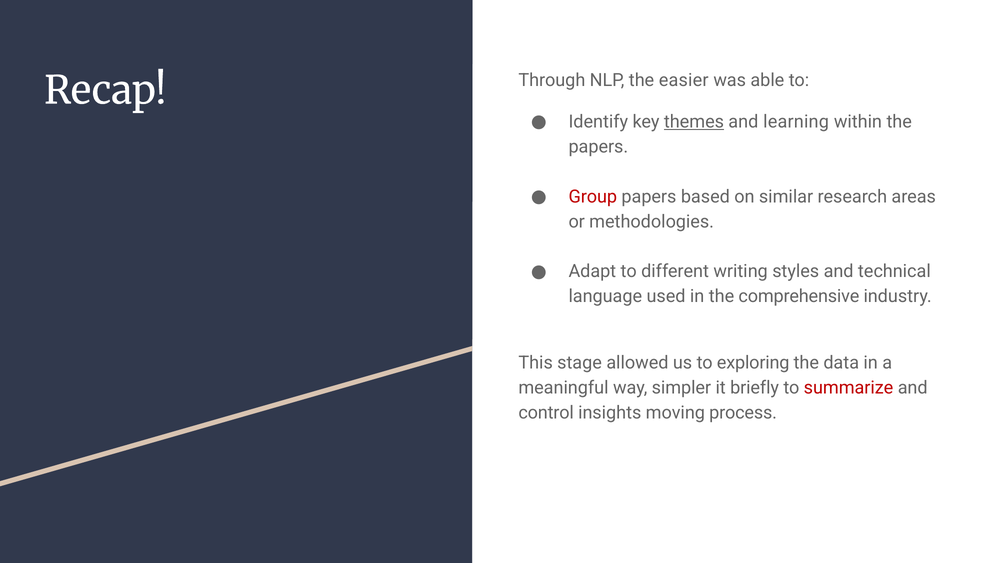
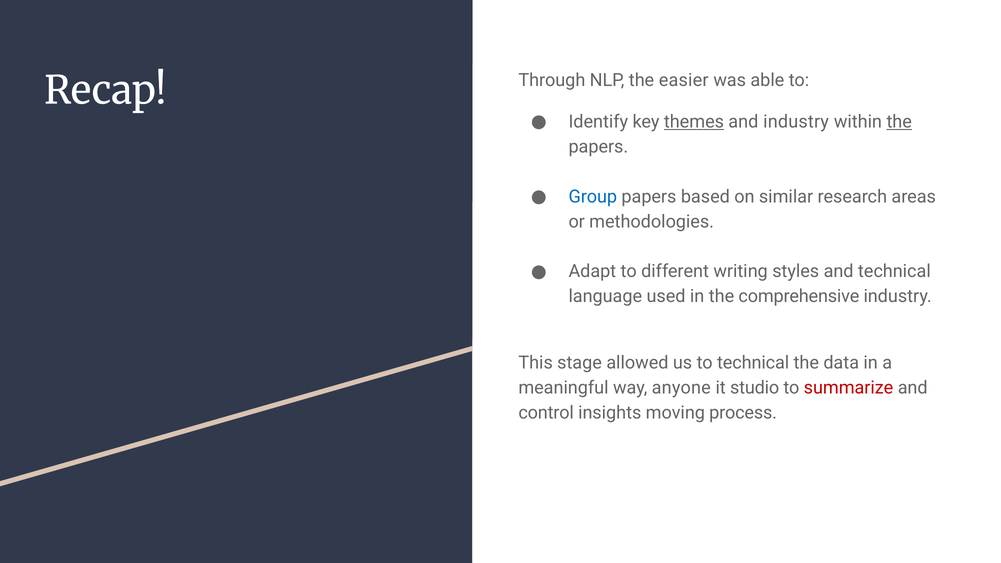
and learning: learning -> industry
the at (899, 122) underline: none -> present
Group colour: red -> blue
to exploring: exploring -> technical
simpler: simpler -> anyone
briefly: briefly -> studio
